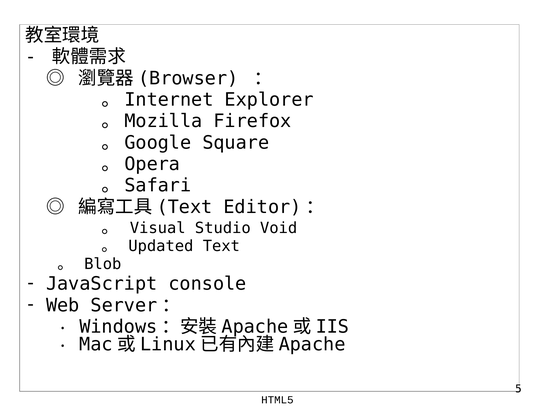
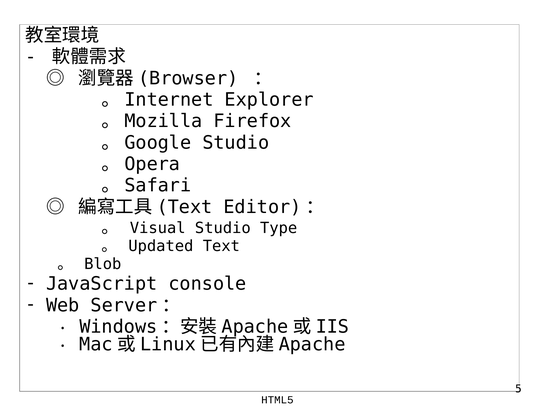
。Google Square: Square -> Studio
Void: Void -> Type
